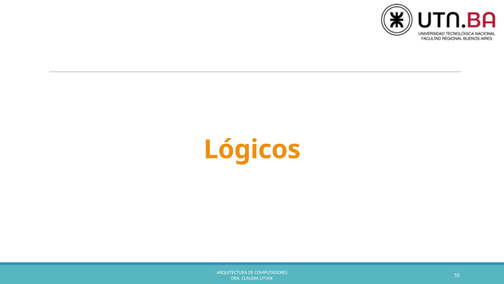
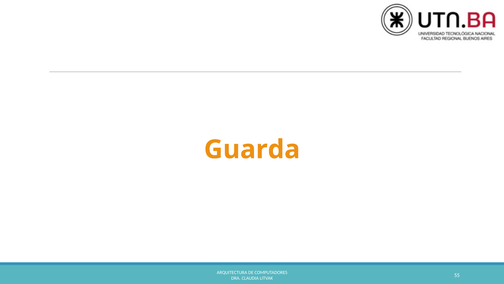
Lógicos: Lógicos -> Guarda
